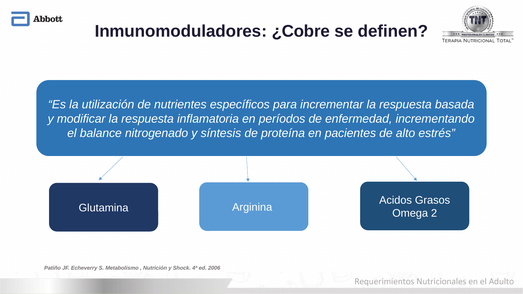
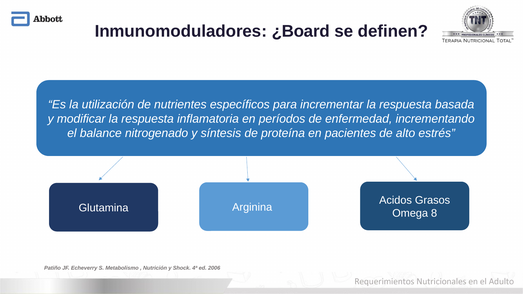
¿Cobre: ¿Cobre -> ¿Board
2: 2 -> 8
